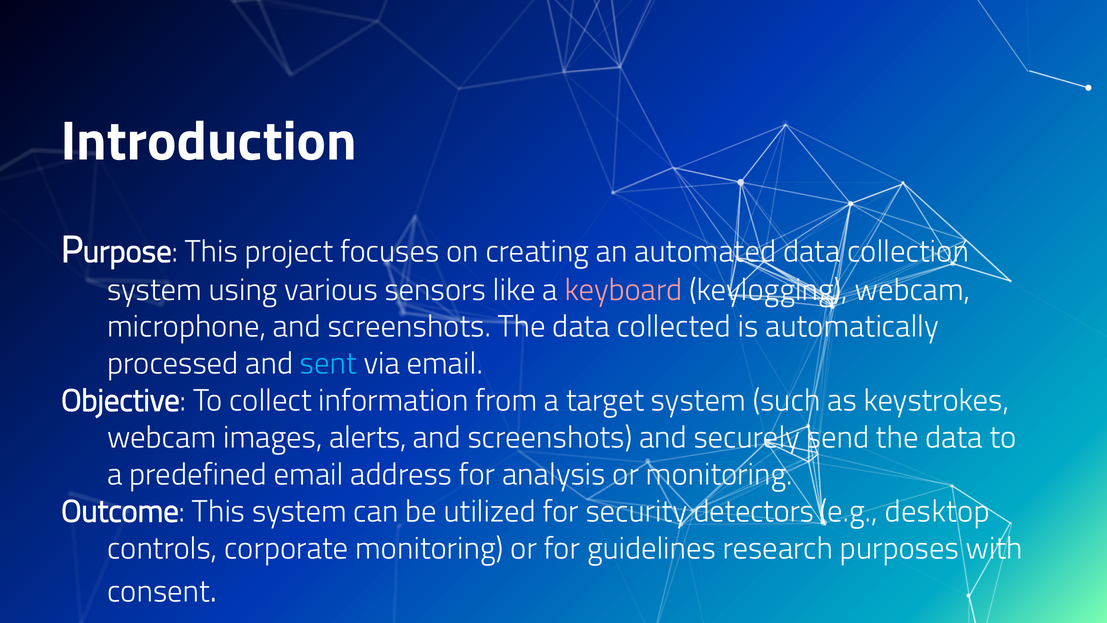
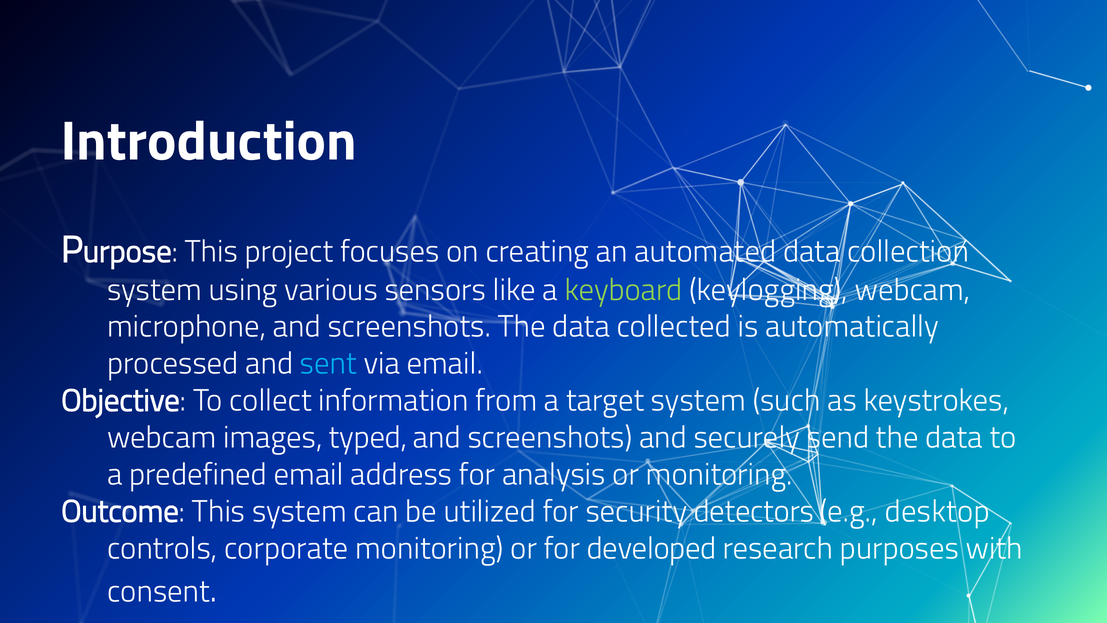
keyboard colour: pink -> light green
alerts: alerts -> typed
guidelines: guidelines -> developed
